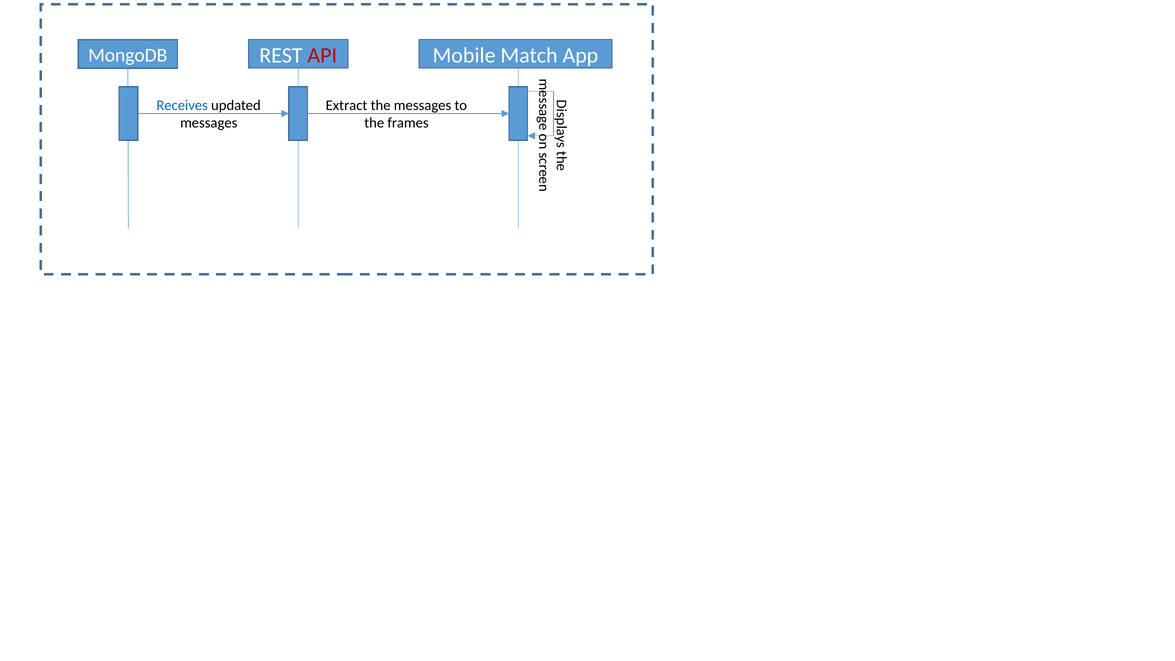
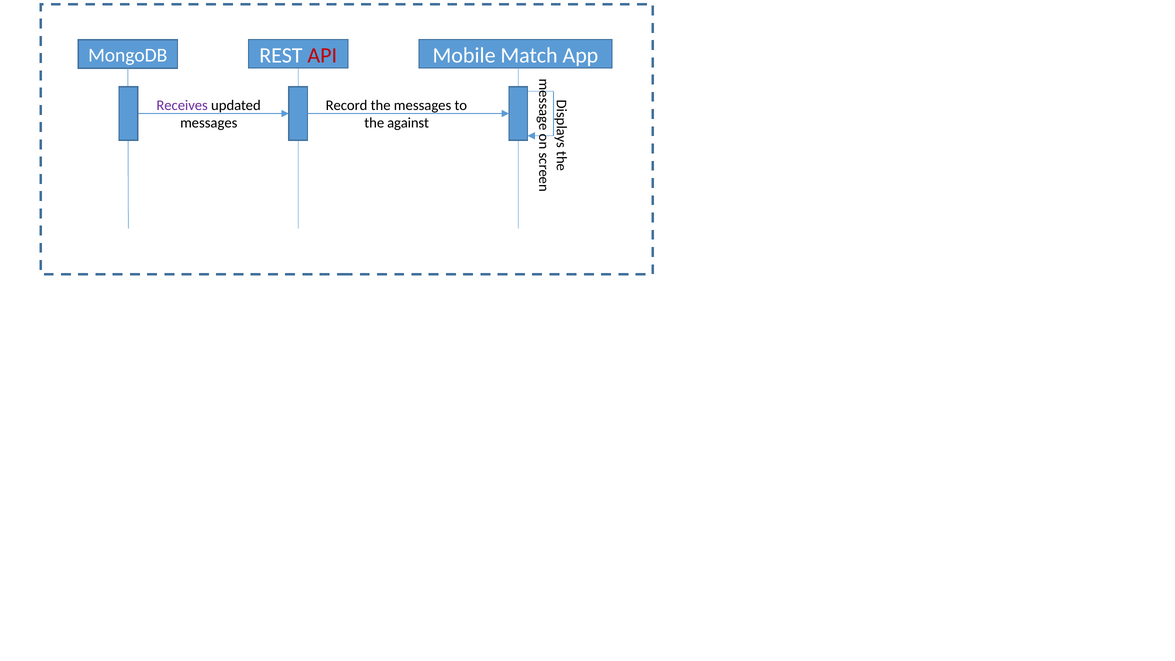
Receives colour: blue -> purple
Extract: Extract -> Record
frames: frames -> against
